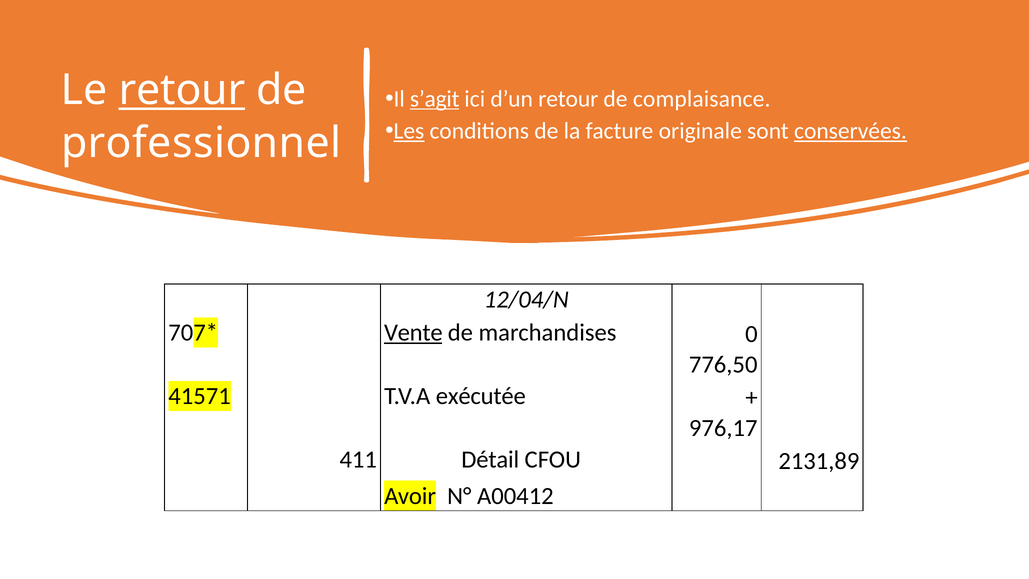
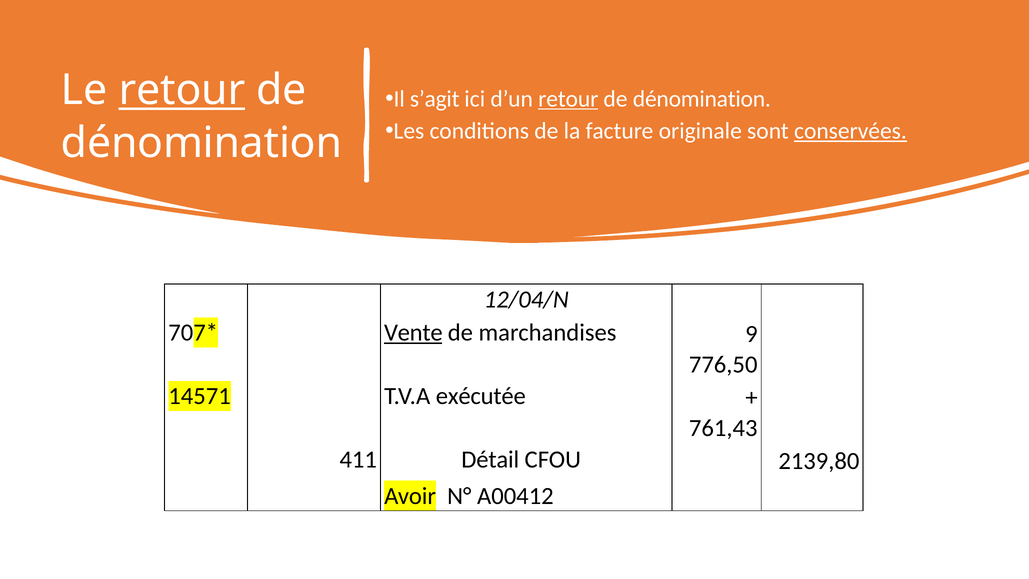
s’agit underline: present -> none
retour at (568, 99) underline: none -> present
complaisance at (702, 99): complaisance -> dénomination
Les underline: present -> none
professionnel at (201, 143): professionnel -> dénomination
0: 0 -> 9
41571: 41571 -> 14571
976,17: 976,17 -> 761,43
2131,89: 2131,89 -> 2139,80
